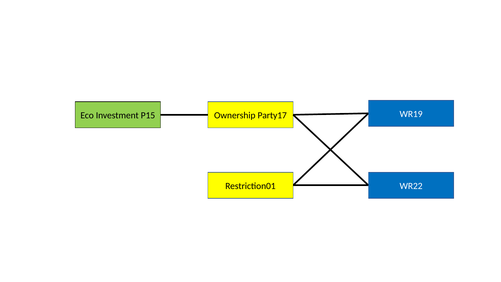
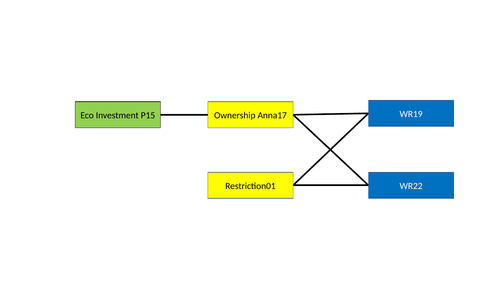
Party17: Party17 -> Anna17
